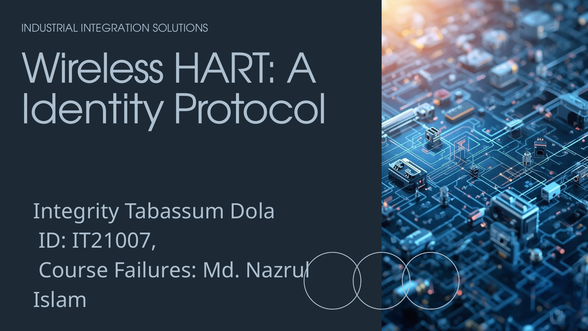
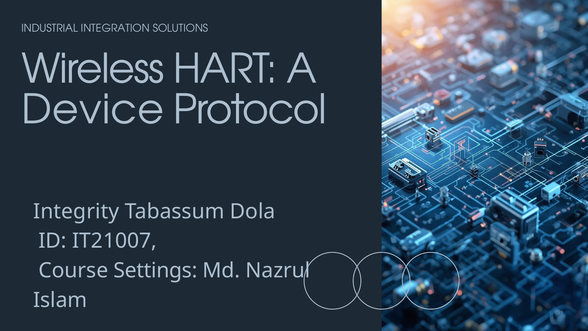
Identity: Identity -> Device
Failures: Failures -> Settings
